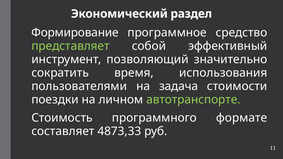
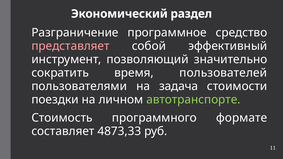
Формирование: Формирование -> Разграничение
представляет colour: light green -> pink
использования: использования -> пользователей
